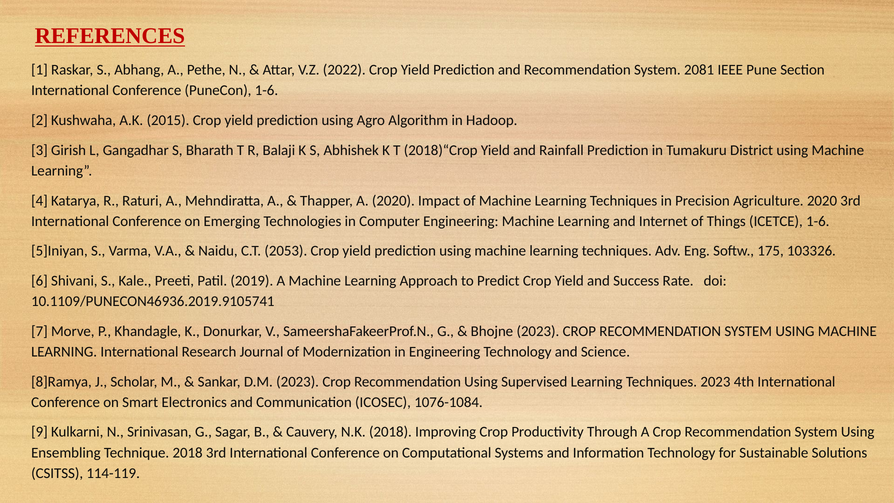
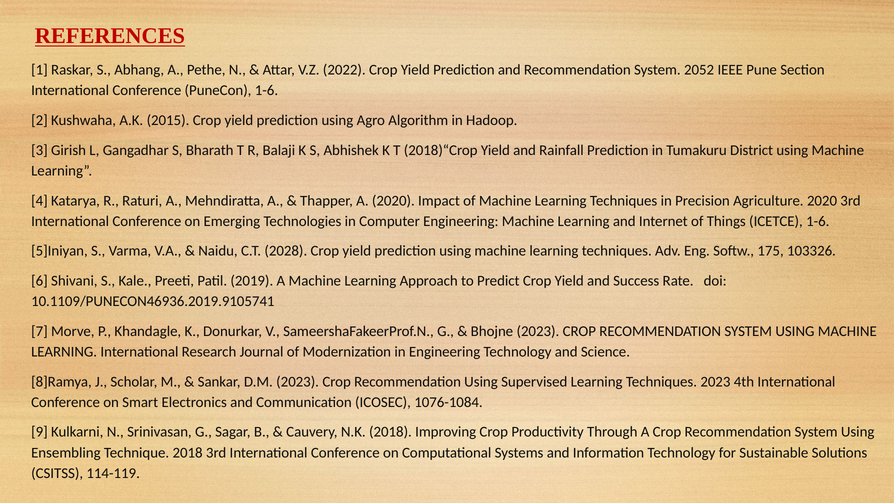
2081: 2081 -> 2052
2053: 2053 -> 2028
